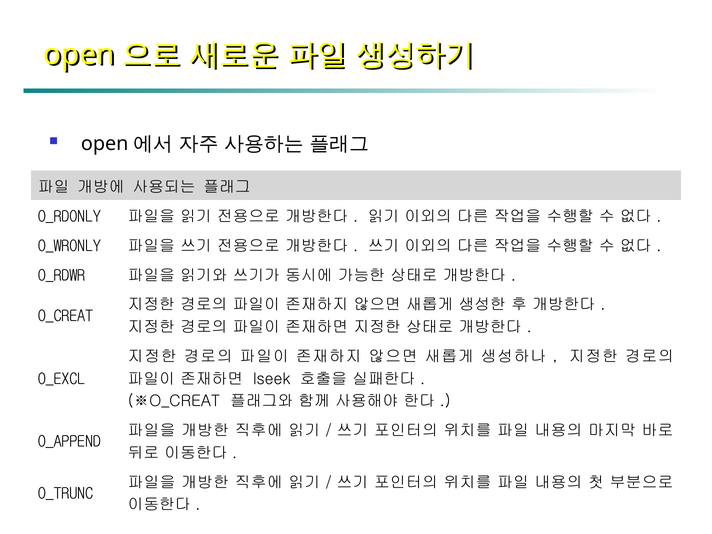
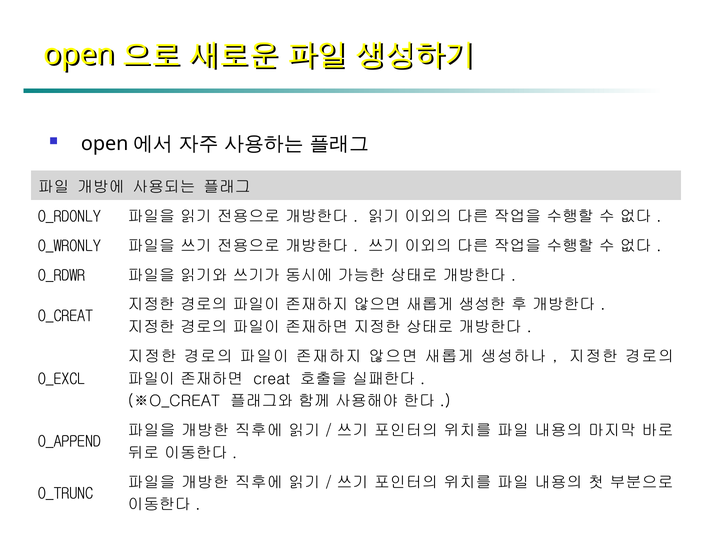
lseek: lseek -> creat
